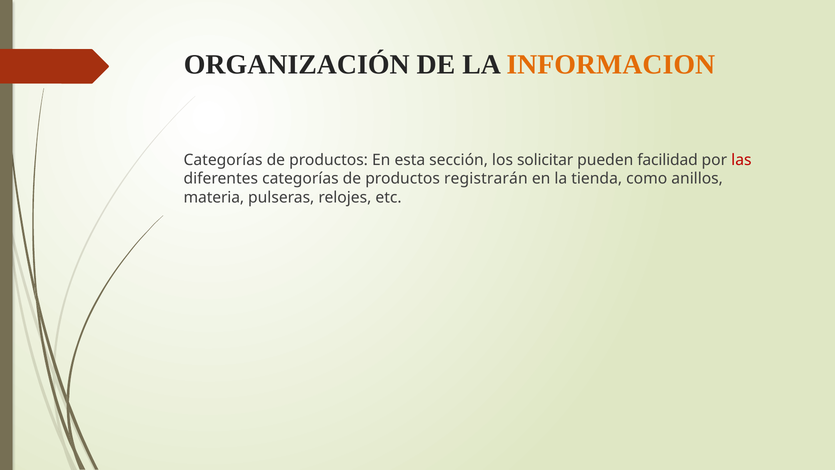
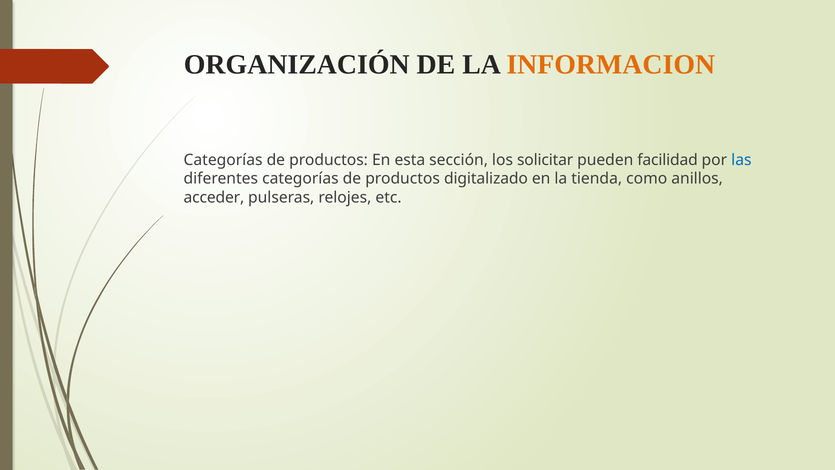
las colour: red -> blue
registrarán: registrarán -> digitalizado
materia: materia -> acceder
